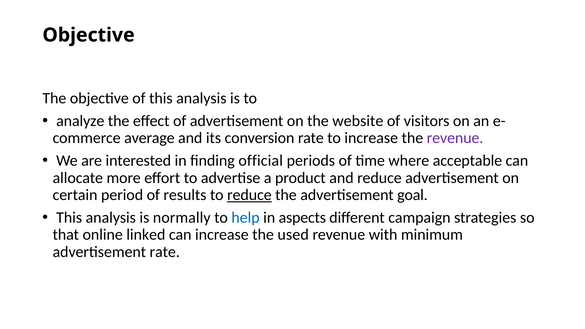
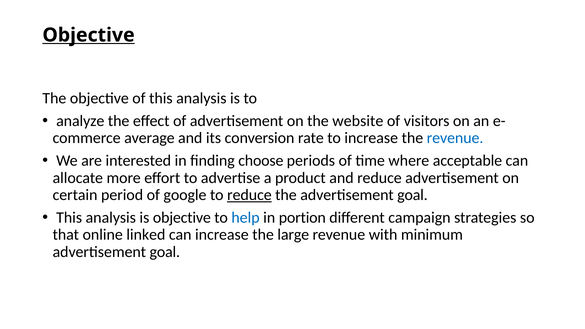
Objective at (89, 35) underline: none -> present
revenue at (455, 138) colour: purple -> blue
official: official -> choose
results: results -> google
is normally: normally -> objective
aspects: aspects -> portion
used: used -> large
rate at (165, 252): rate -> goal
